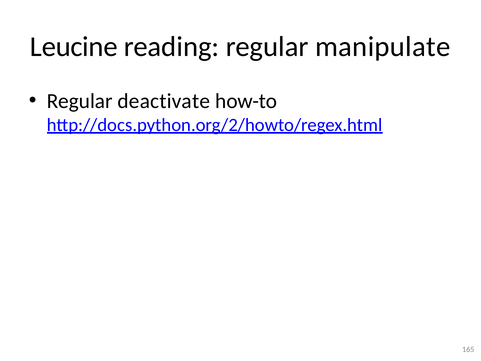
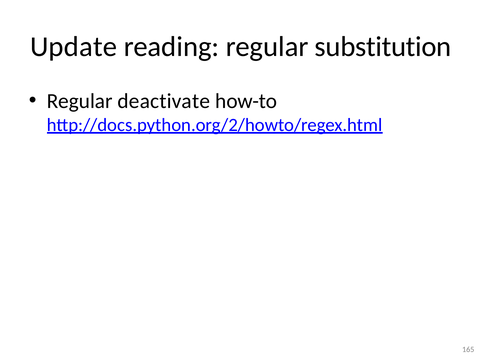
Leucine: Leucine -> Update
manipulate: manipulate -> substitution
